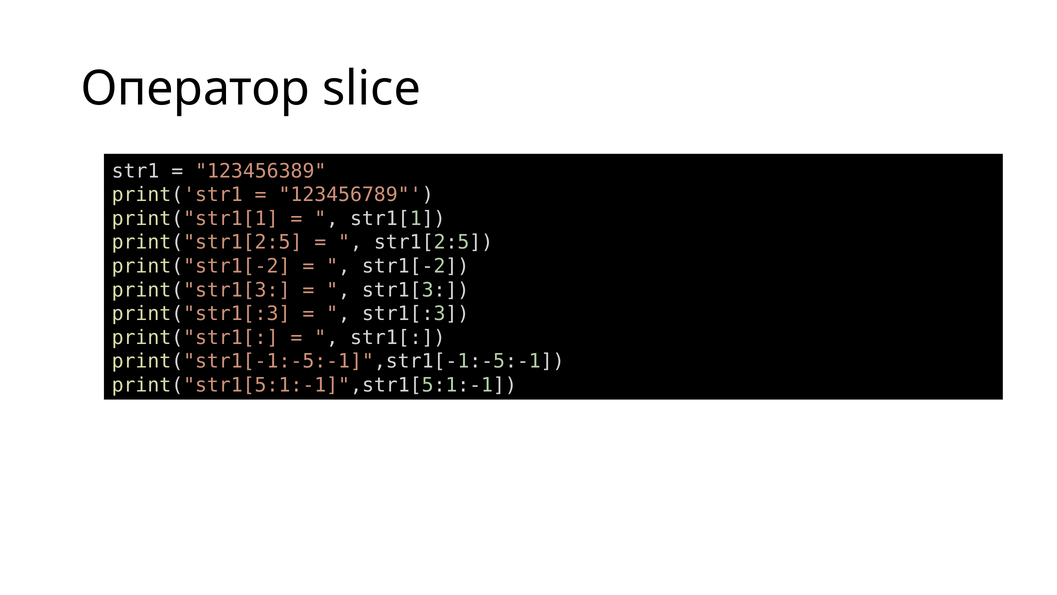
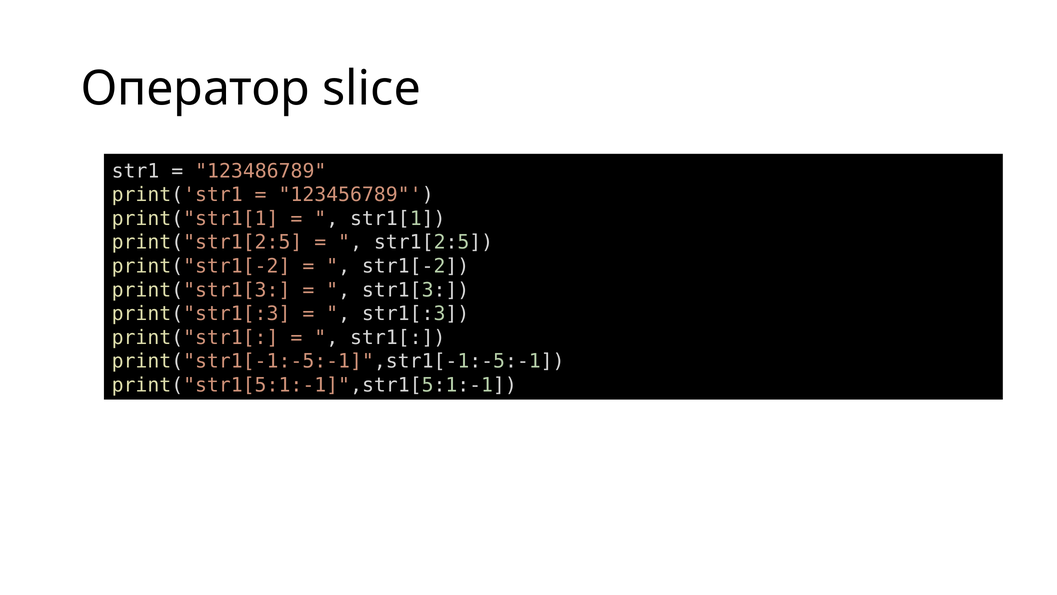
123456389: 123456389 -> 123486789
